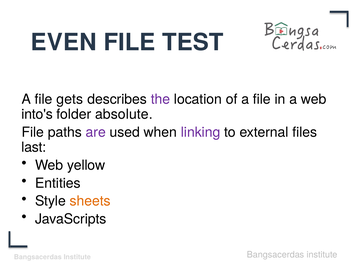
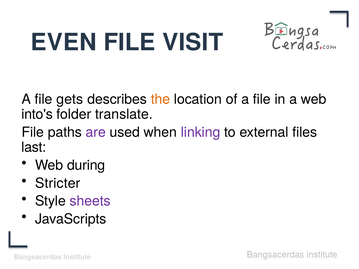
TEST: TEST -> VISIT
the colour: purple -> orange
absolute: absolute -> translate
yellow: yellow -> during
Entities: Entities -> Stricter
sheets colour: orange -> purple
